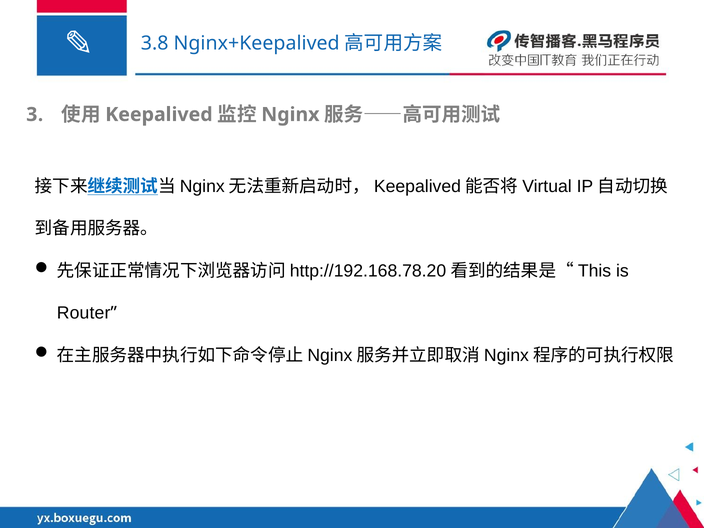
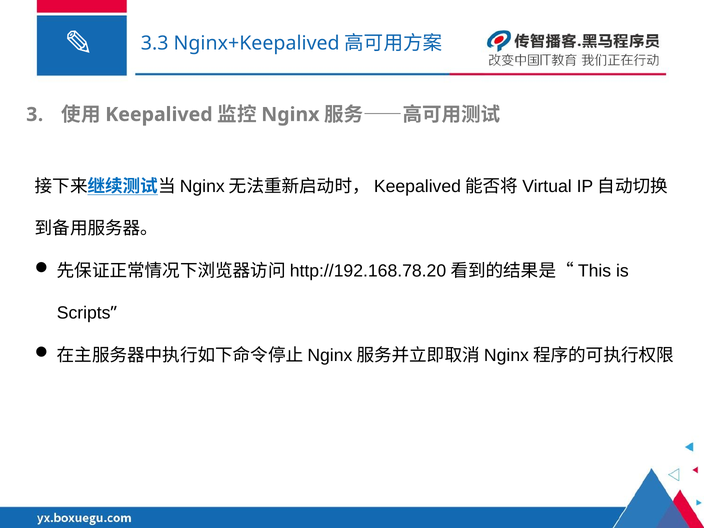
3.8: 3.8 -> 3.3
Router: Router -> Scripts
